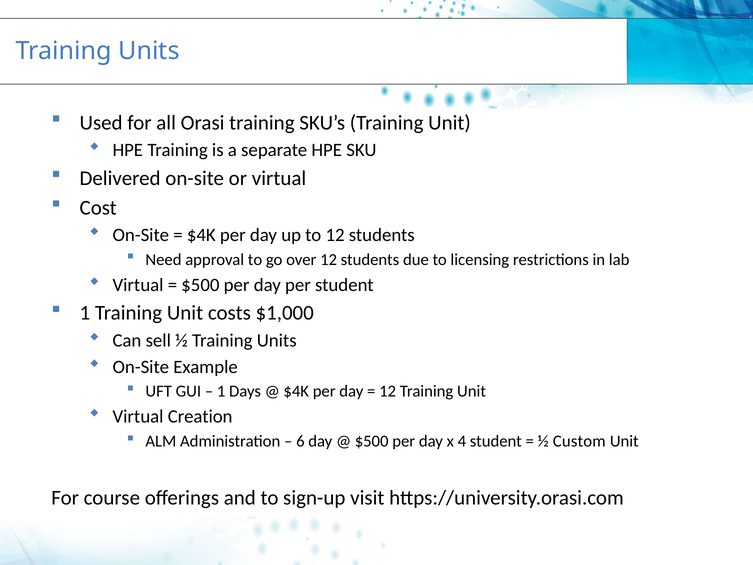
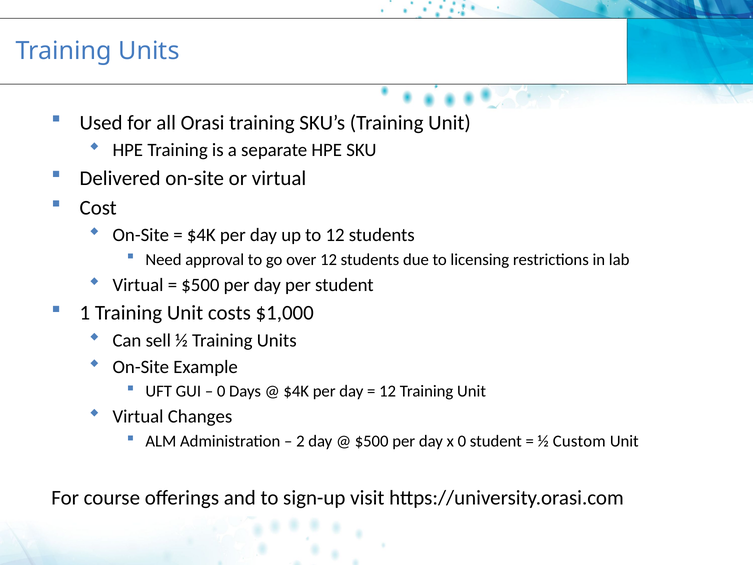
1 at (221, 391): 1 -> 0
Creation: Creation -> Changes
6: 6 -> 2
x 4: 4 -> 0
